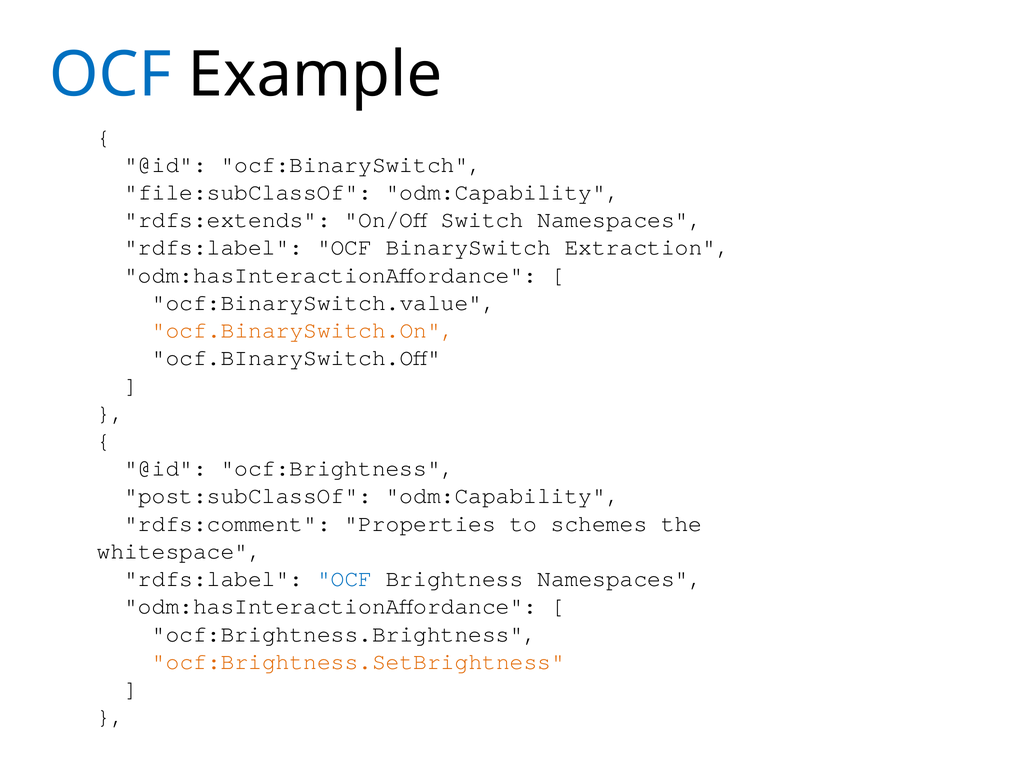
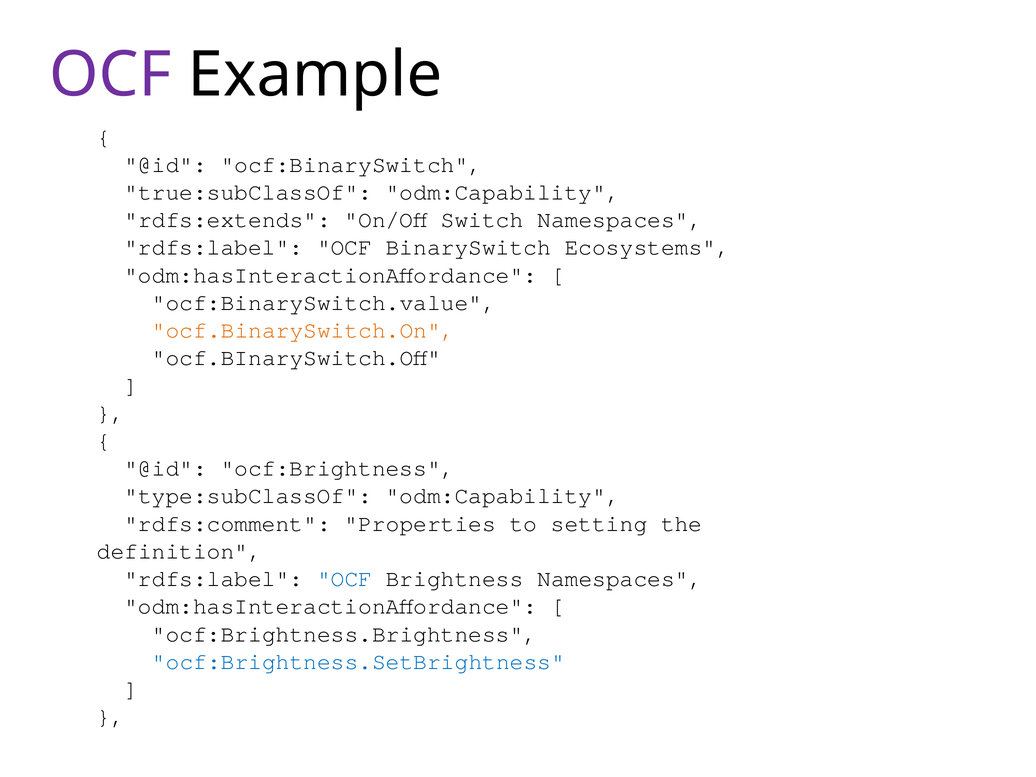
OCF at (110, 75) colour: blue -> purple
file:subClassOf: file:subClassOf -> true:subClassOf
Extraction: Extraction -> Ecosystems
post:subClassOf: post:subClassOf -> type:subClassOf
schemes: schemes -> setting
whitespace: whitespace -> definition
ocf:Brightness.SetBrightness colour: orange -> blue
